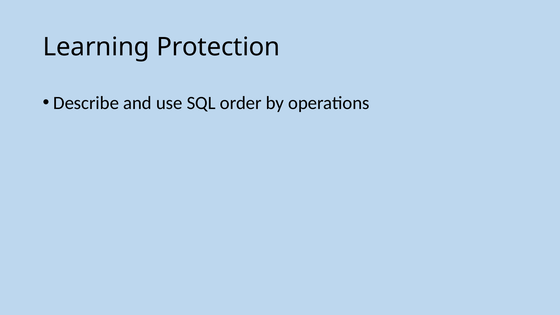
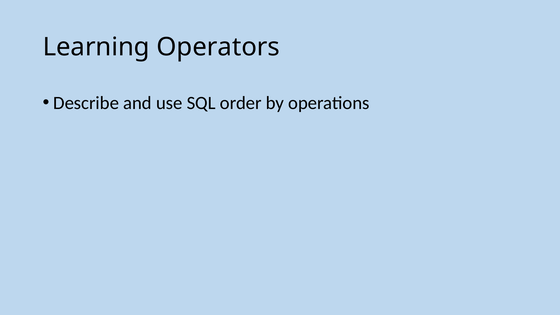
Protection: Protection -> Operators
